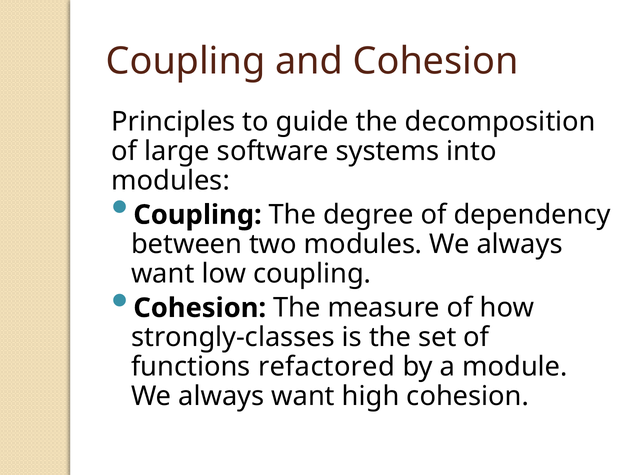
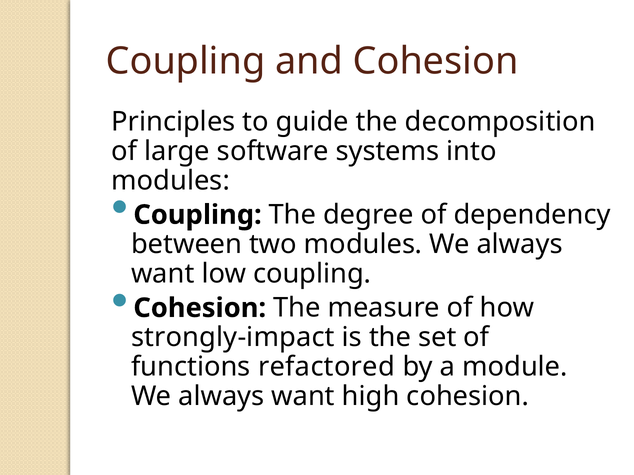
strongly-classes: strongly-classes -> strongly-impact
